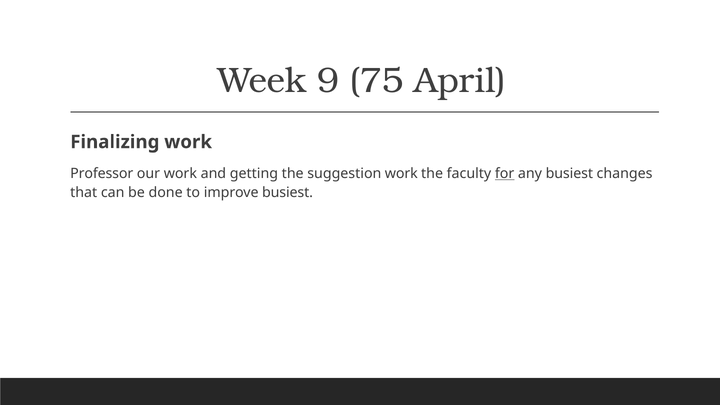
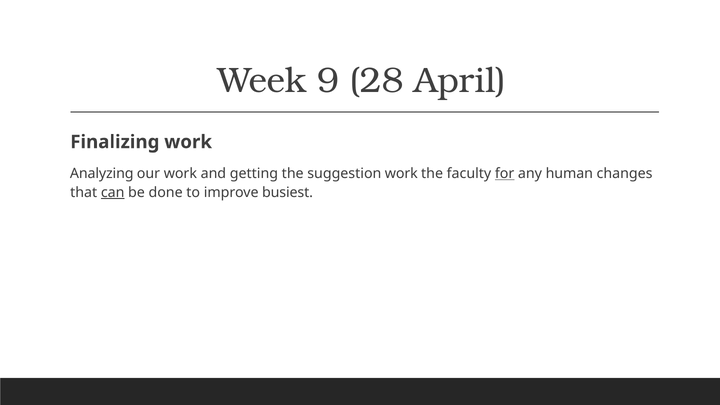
75: 75 -> 28
Professor: Professor -> Analyzing
any busiest: busiest -> human
can underline: none -> present
